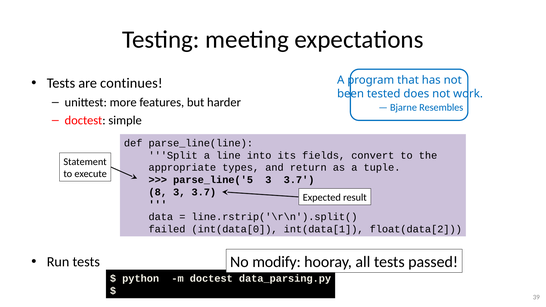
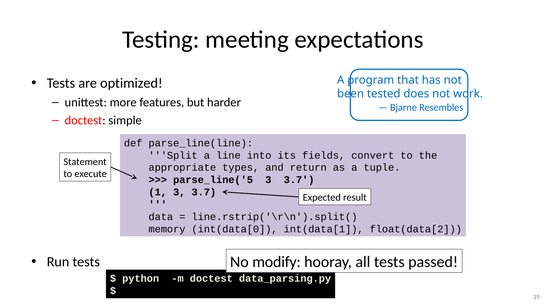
continues: continues -> optimized
8: 8 -> 1
failed: failed -> memory
